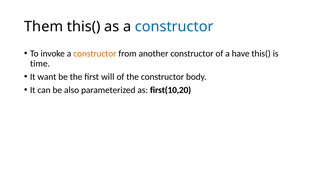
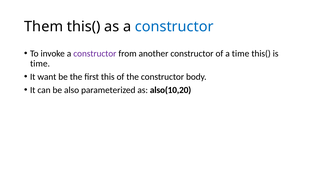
constructor at (95, 53) colour: orange -> purple
a have: have -> time
will: will -> this
first(10,20: first(10,20 -> also(10,20
